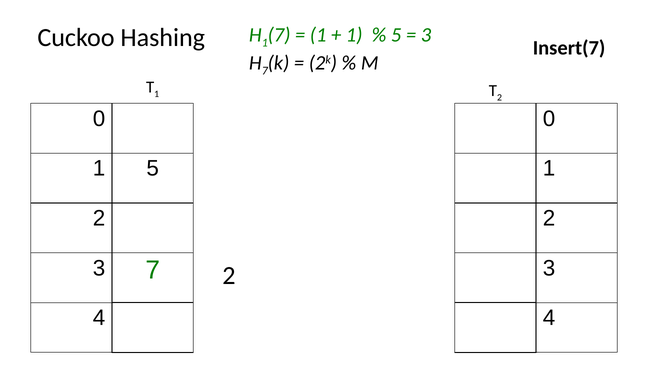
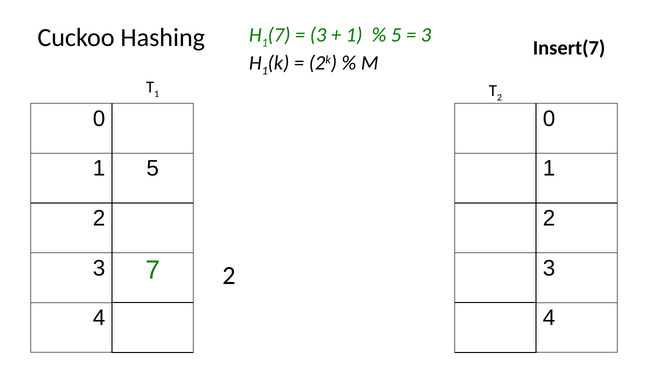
1 at (318, 35): 1 -> 3
7 at (265, 71): 7 -> 1
